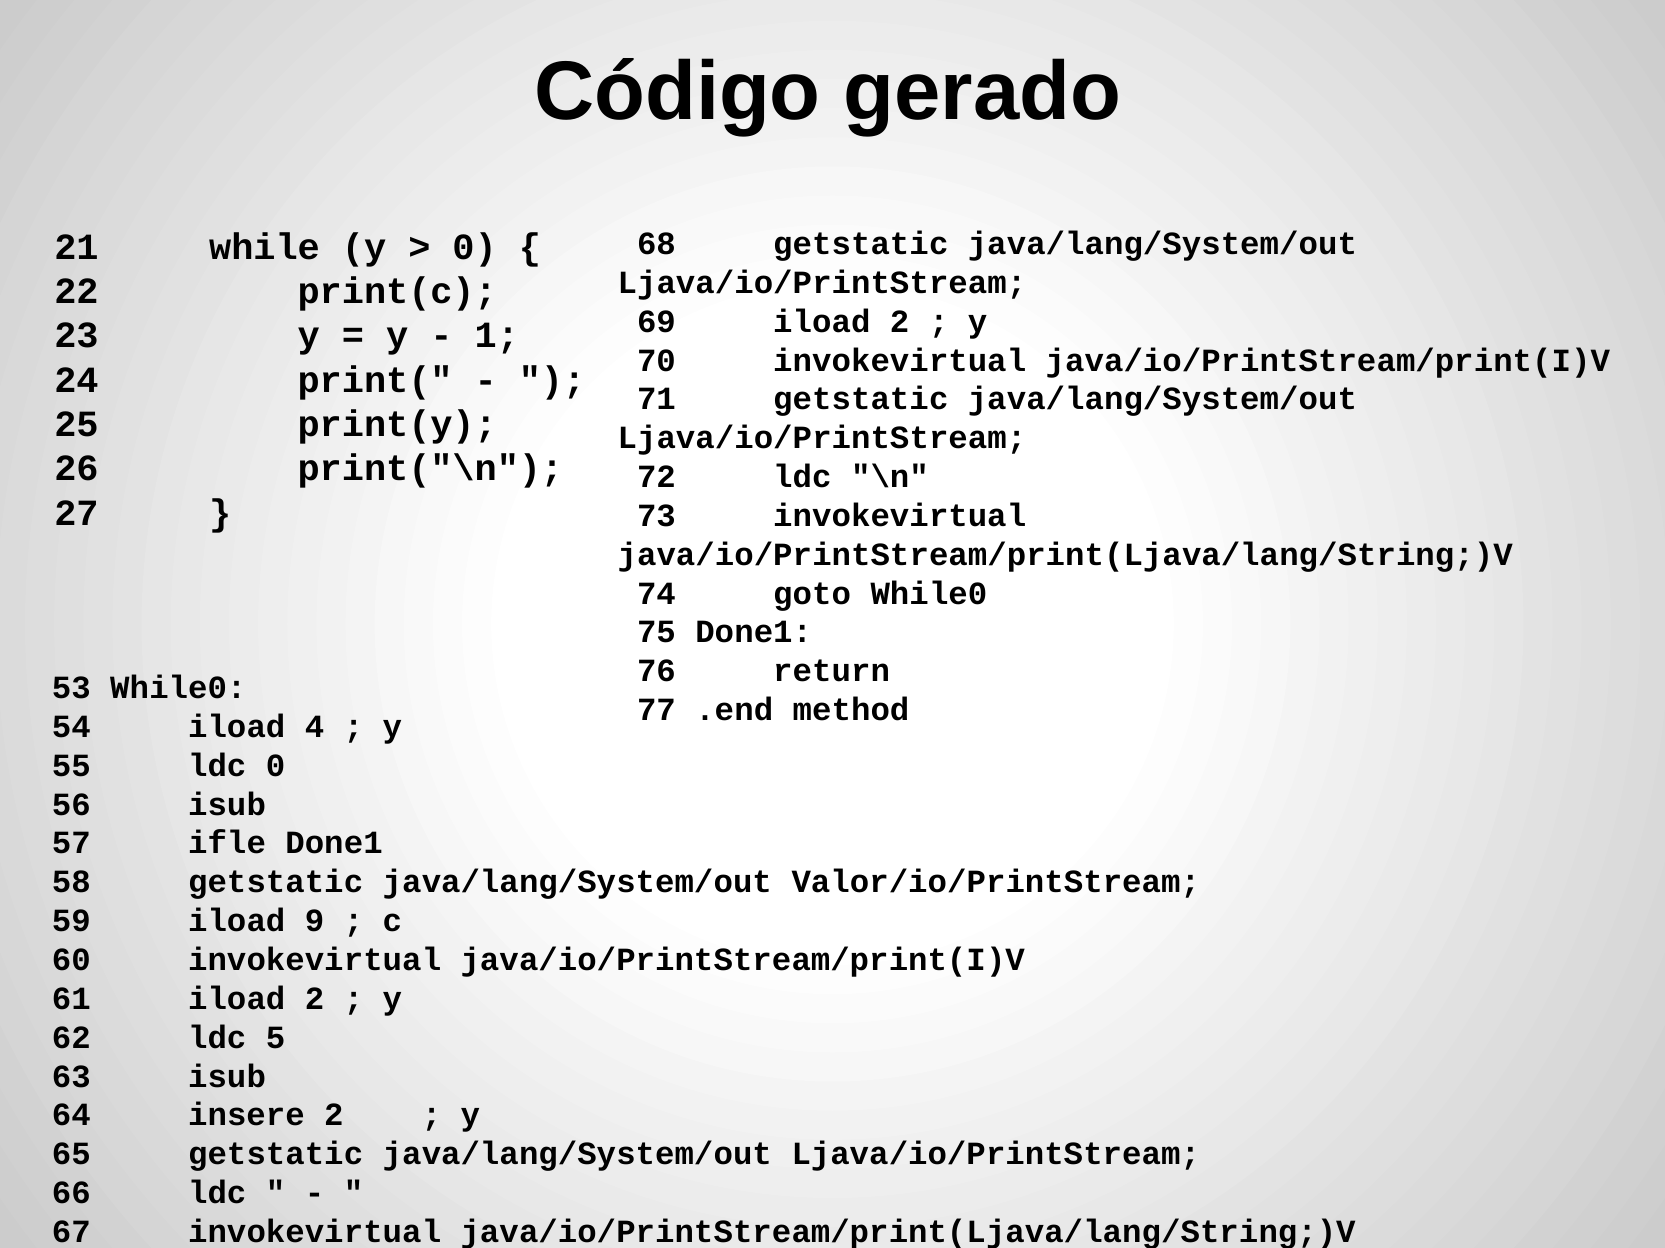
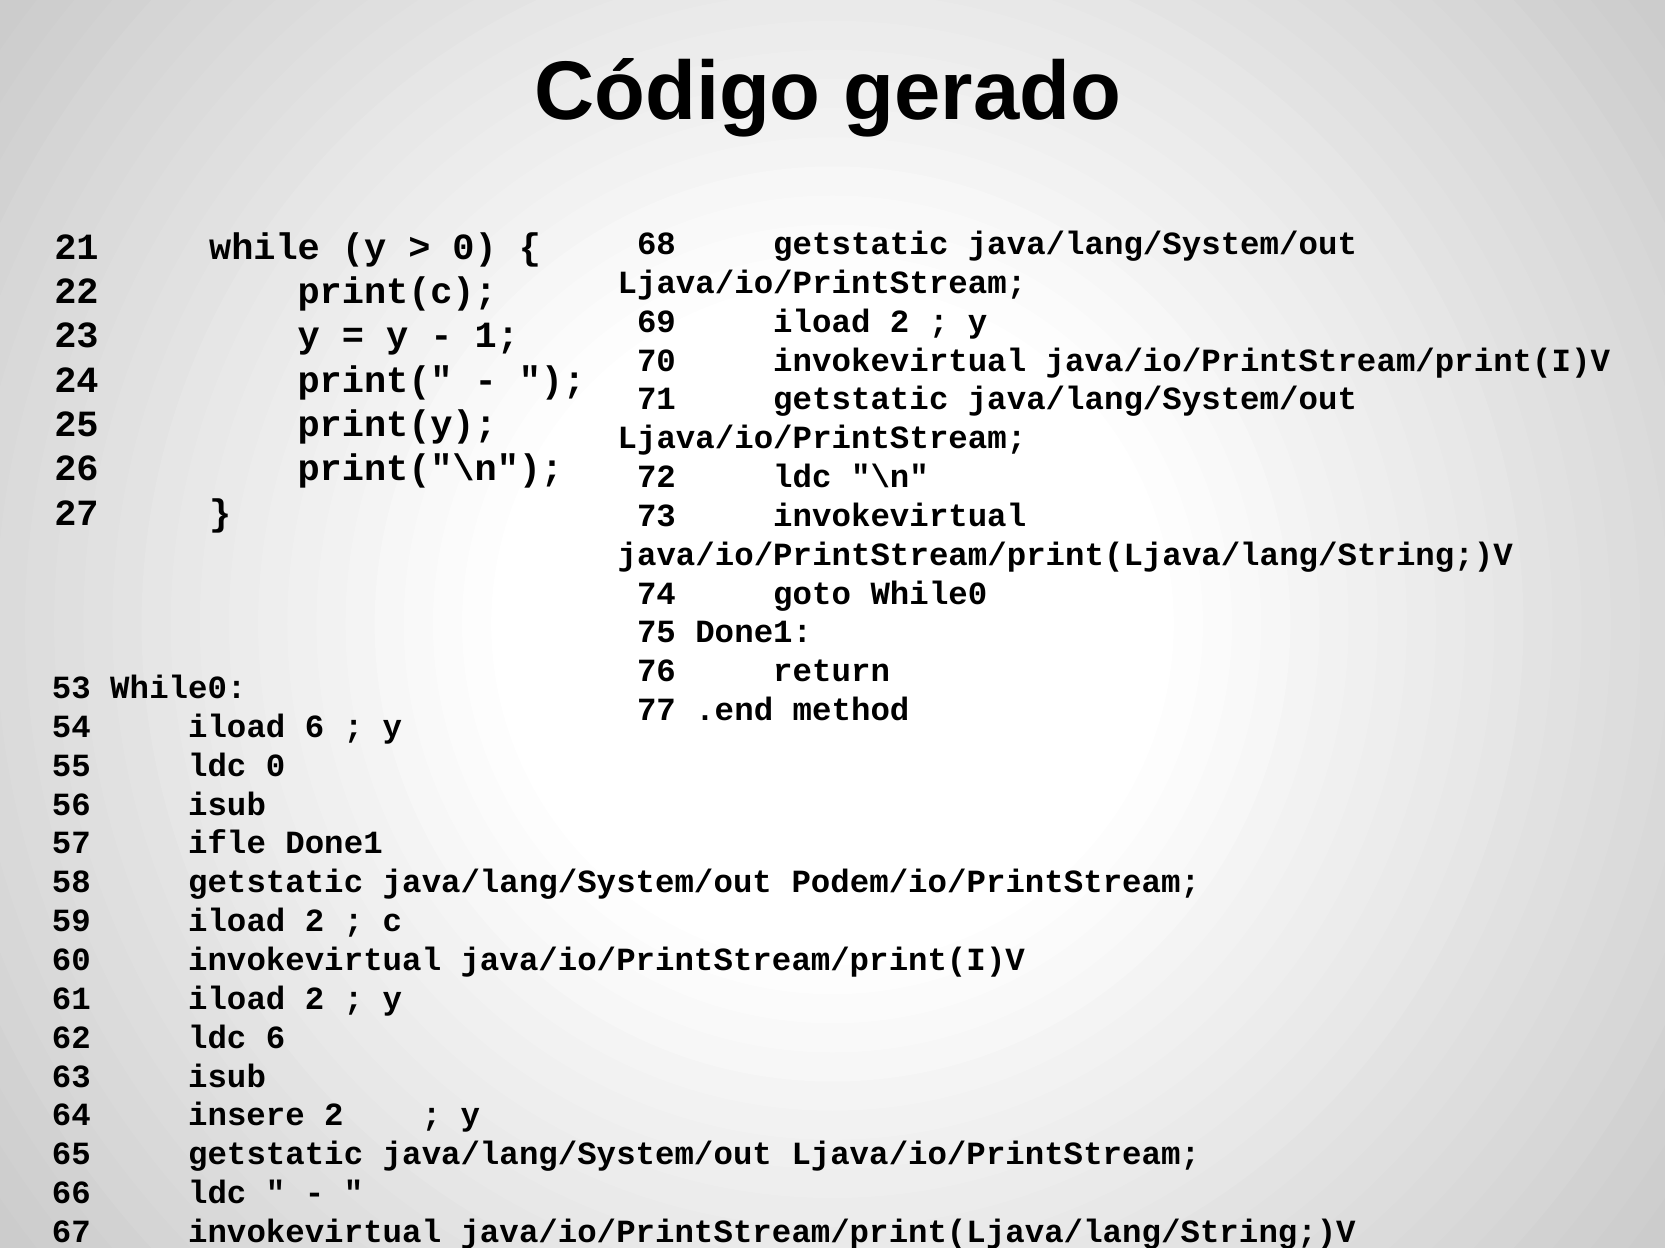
iload 4: 4 -> 6
Valor/io/PrintStream: Valor/io/PrintStream -> Podem/io/PrintStream
59 iload 9: 9 -> 2
ldc 5: 5 -> 6
